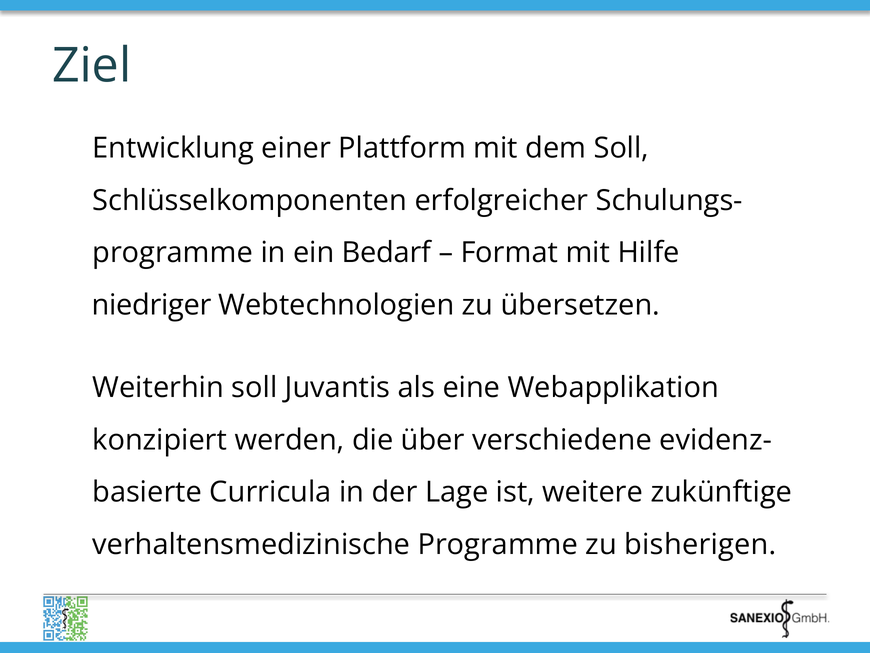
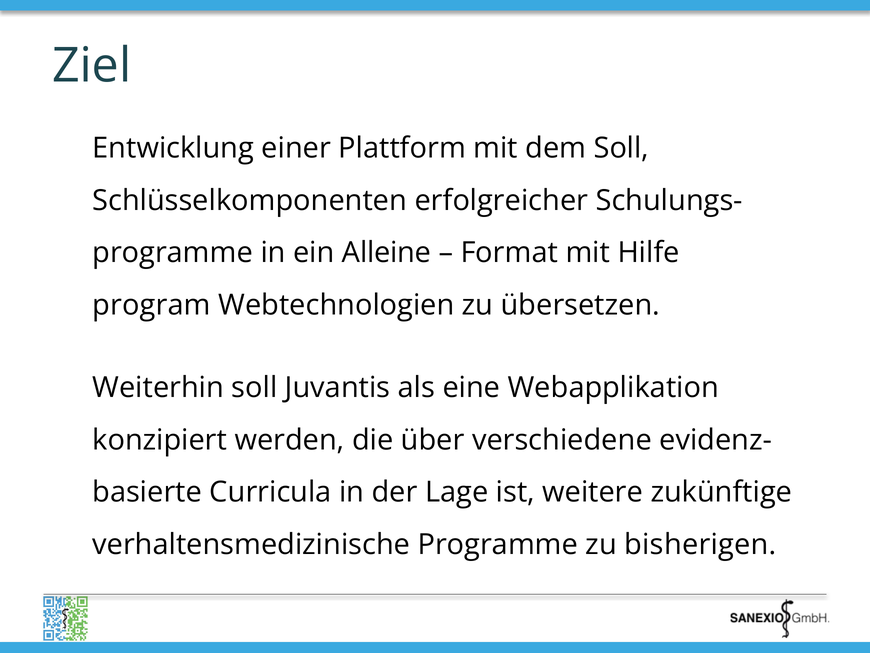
Bedarf: Bedarf -> Alleine
niedriger: niedriger -> program
